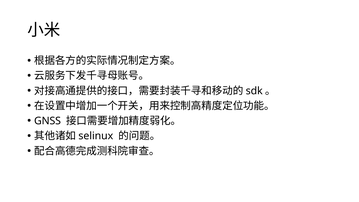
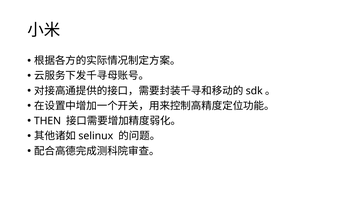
GNSS: GNSS -> THEN
